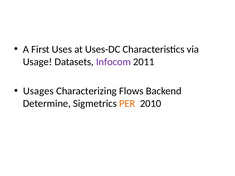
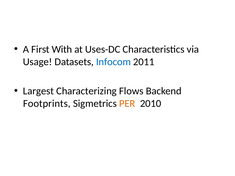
Uses: Uses -> With
Infocom colour: purple -> blue
Usages: Usages -> Largest
Determine: Determine -> Footprints
